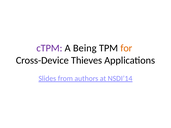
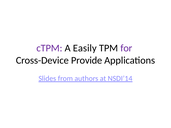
Being: Being -> Easily
for colour: orange -> purple
Thieves: Thieves -> Provide
